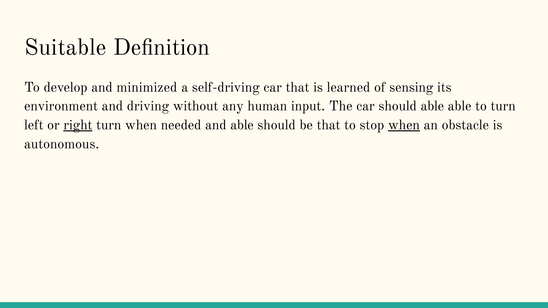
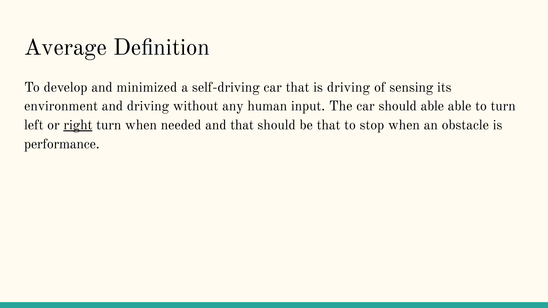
Suitable: Suitable -> Average
is learned: learned -> driving
and able: able -> that
when at (404, 125) underline: present -> none
autonomous: autonomous -> performance
